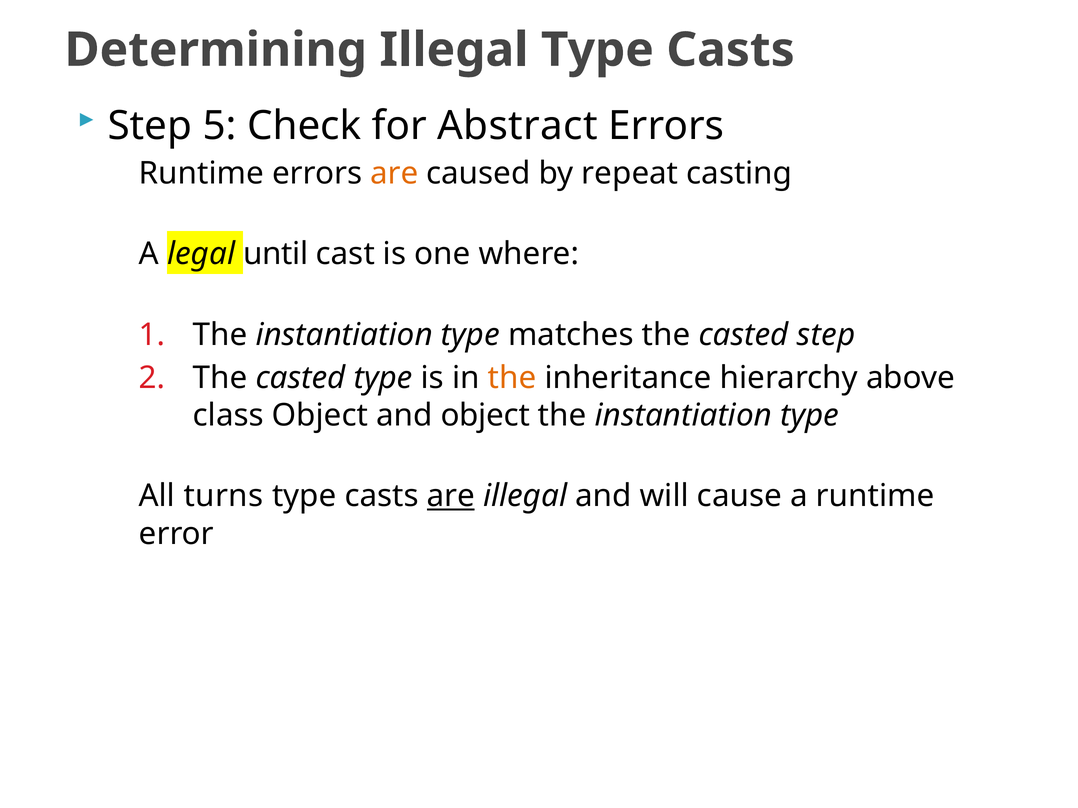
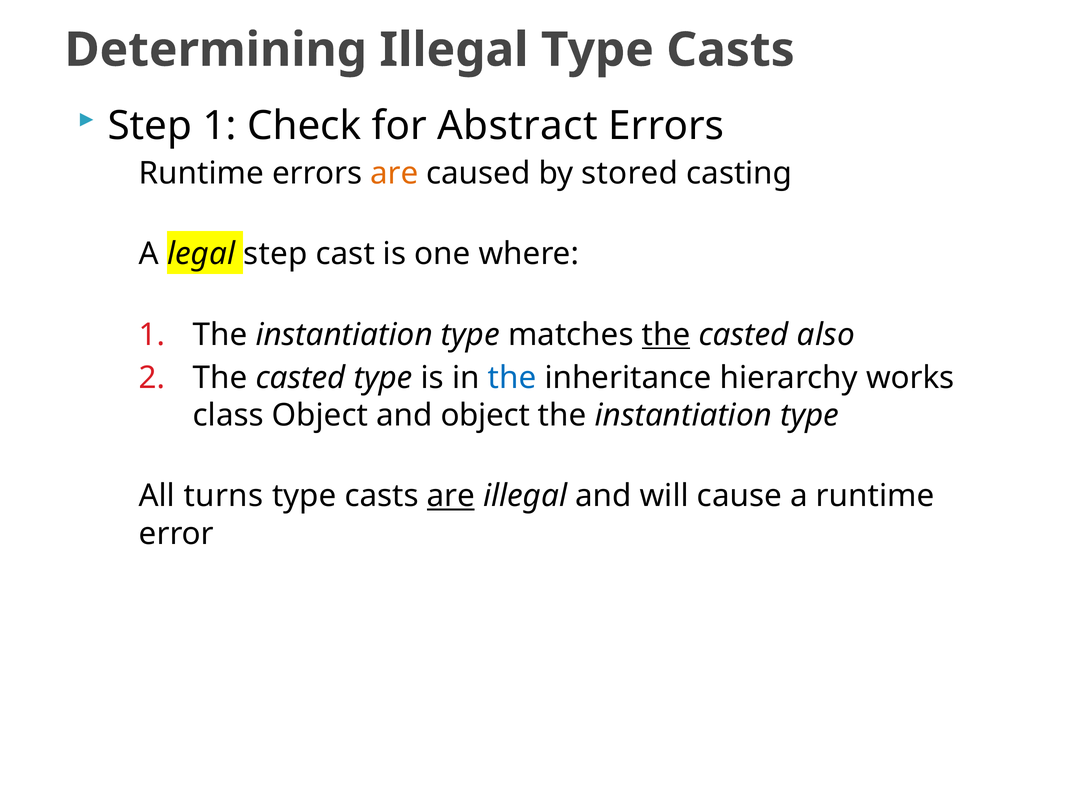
Step 5: 5 -> 1
repeat: repeat -> stored
legal until: until -> step
the at (666, 335) underline: none -> present
casted step: step -> also
the at (512, 378) colour: orange -> blue
above: above -> works
